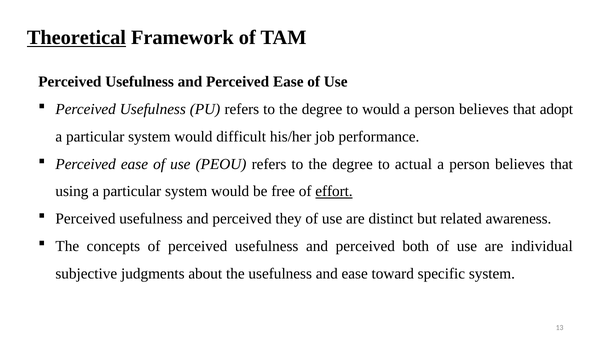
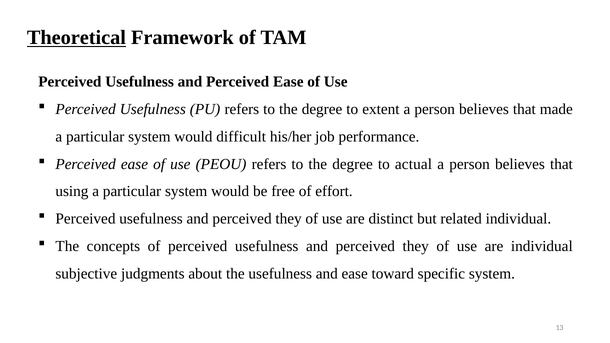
to would: would -> extent
adopt: adopt -> made
effort underline: present -> none
related awareness: awareness -> individual
both at (416, 246): both -> they
